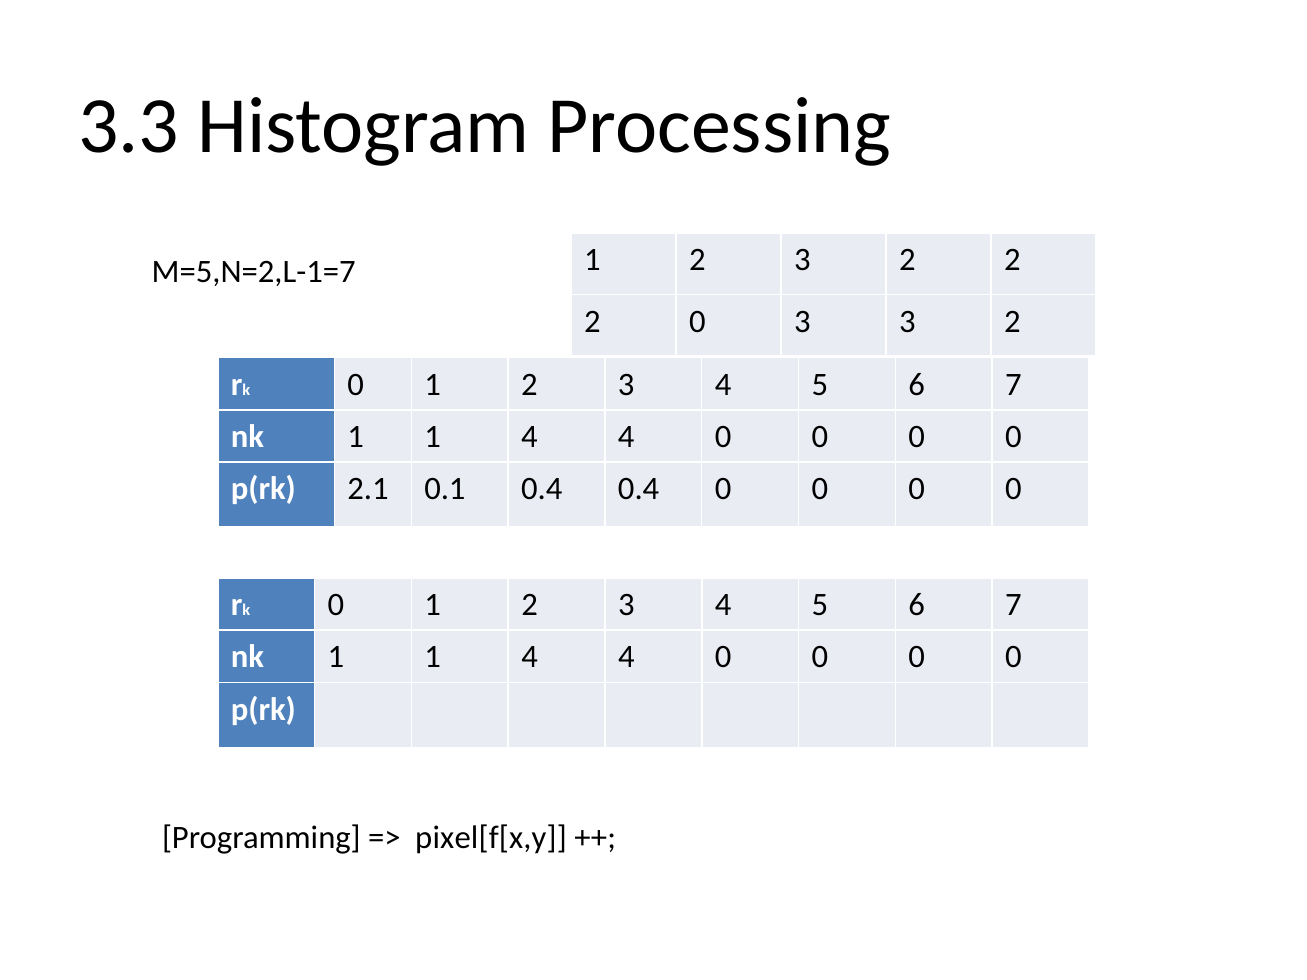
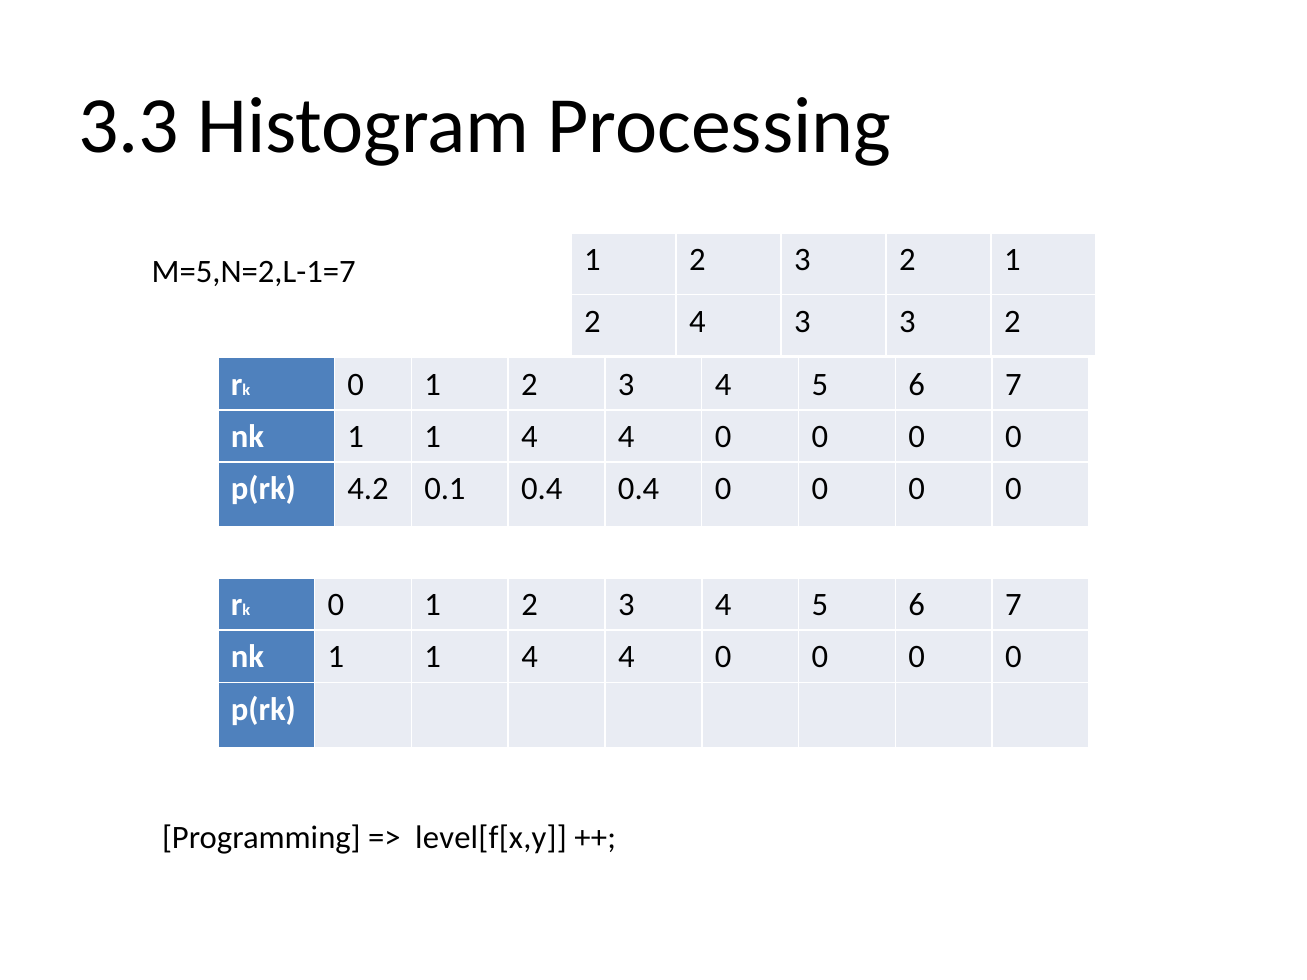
3 2 2: 2 -> 1
2 0: 0 -> 4
2.1: 2.1 -> 4.2
pixel[f[x,y: pixel[f[x,y -> level[f[x,y
